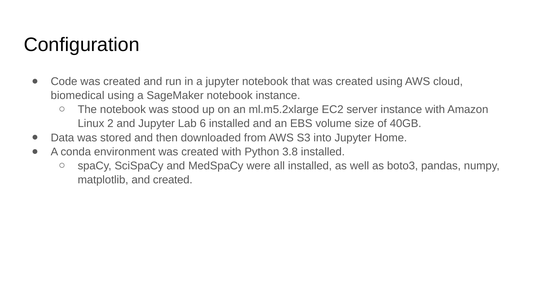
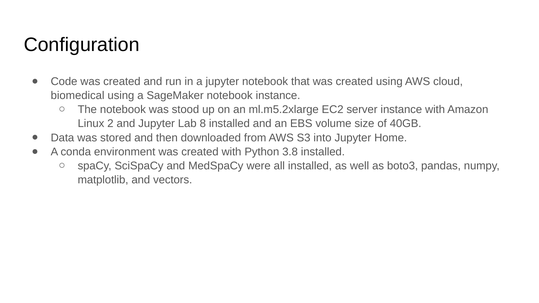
6: 6 -> 8
and created: created -> vectors
